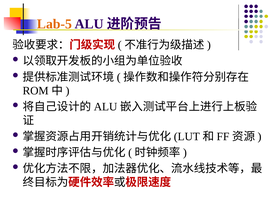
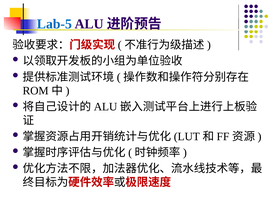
Lab-5 colour: orange -> blue
